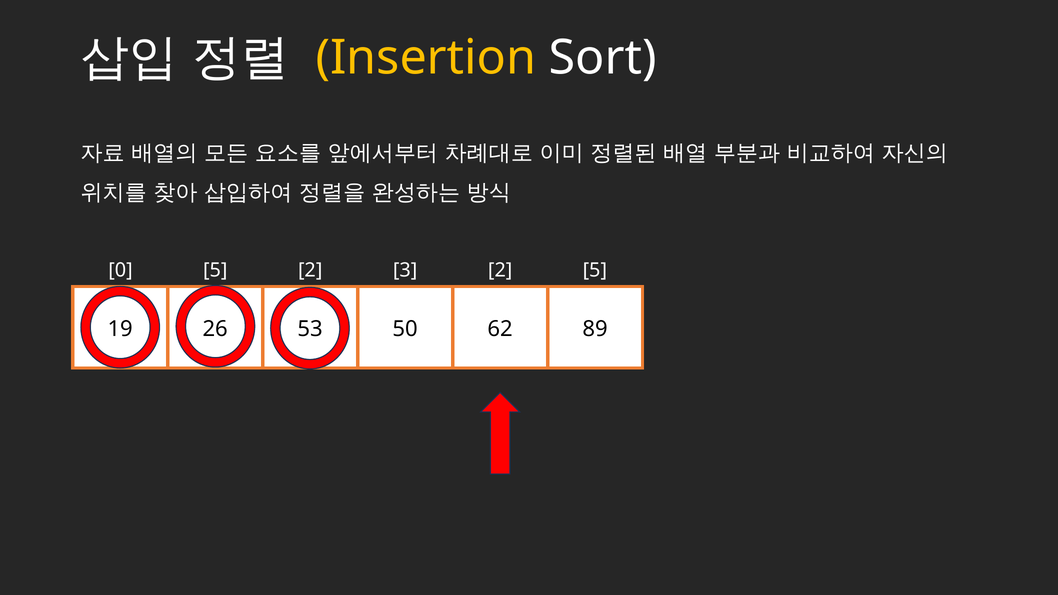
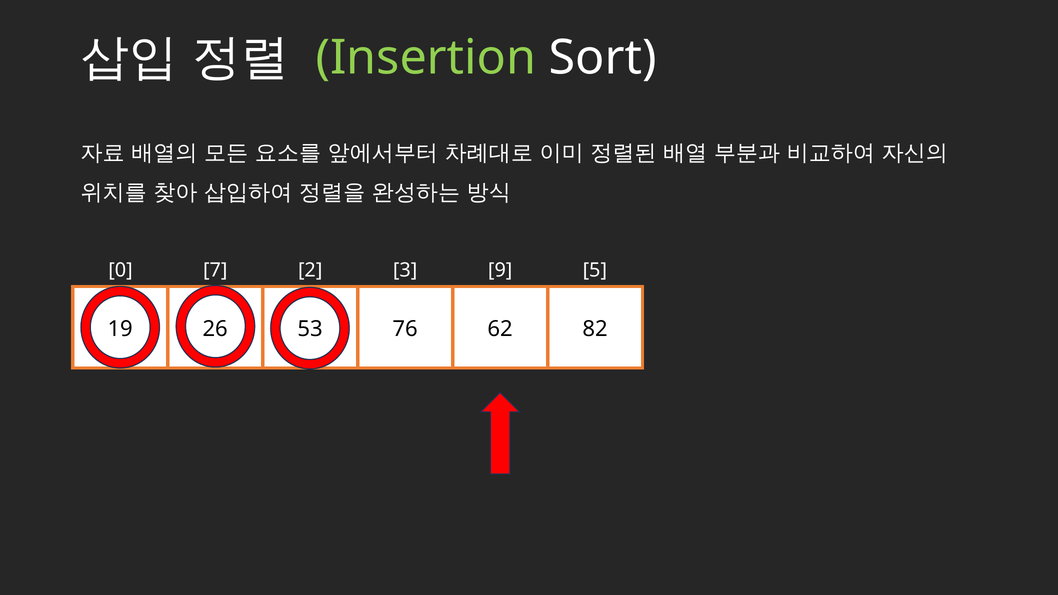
Insertion colour: yellow -> light green
5 at (215, 270): 5 -> 7
3 2: 2 -> 9
50: 50 -> 76
89: 89 -> 82
